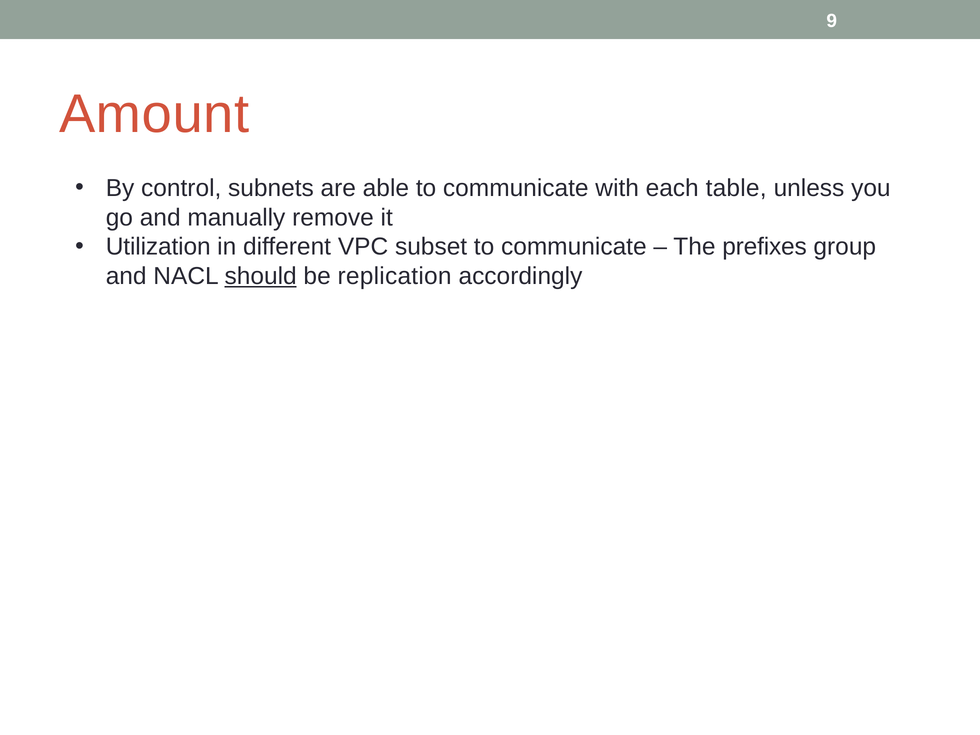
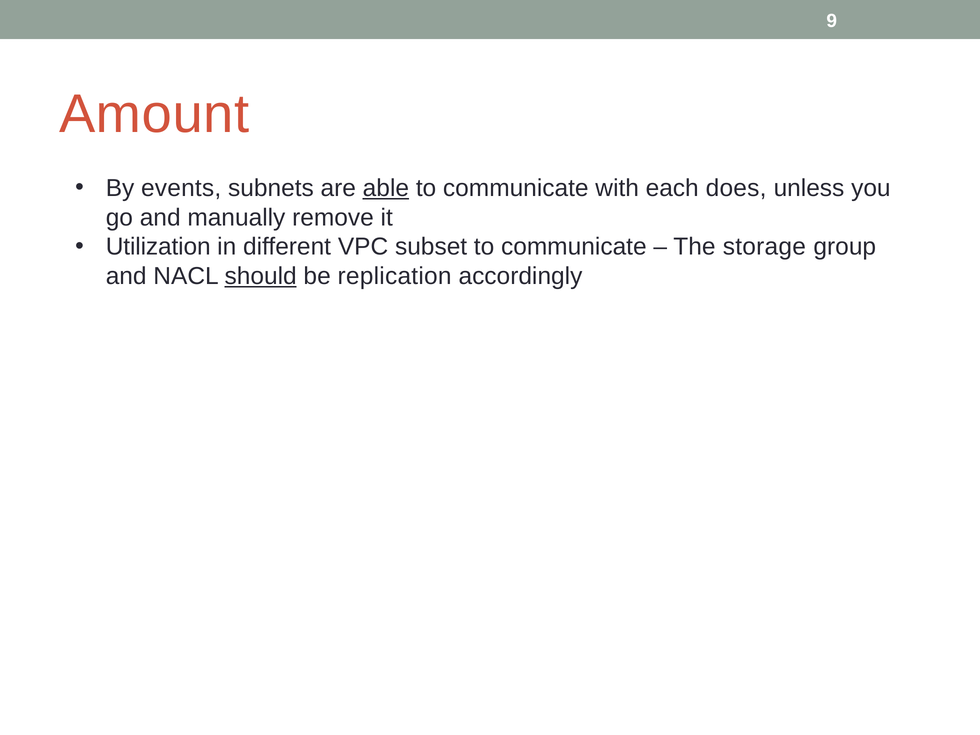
control: control -> events
able underline: none -> present
table: table -> does
prefixes: prefixes -> storage
